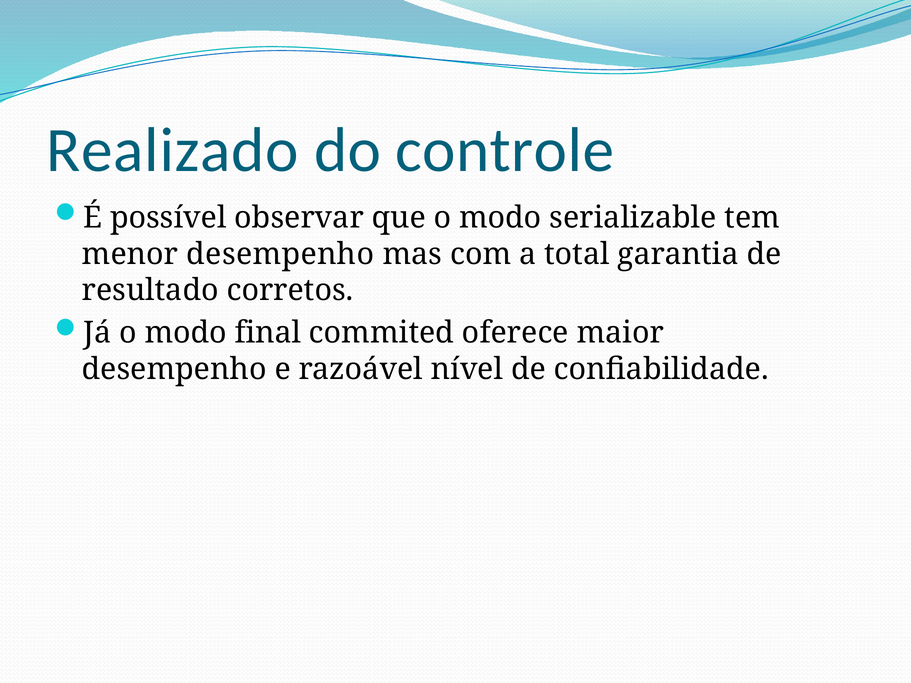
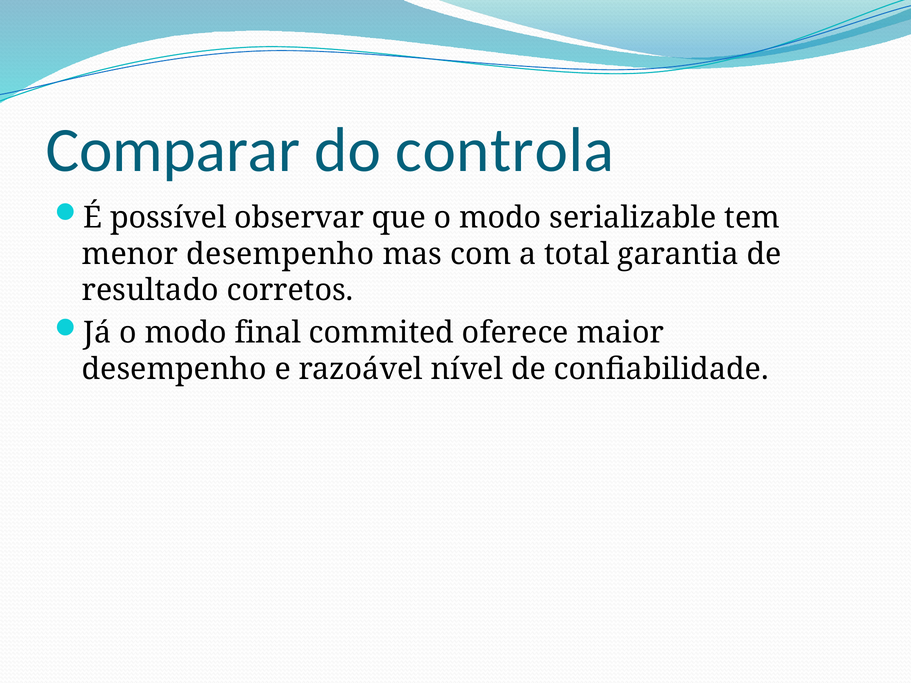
Realizado: Realizado -> Comparar
controle: controle -> controla
